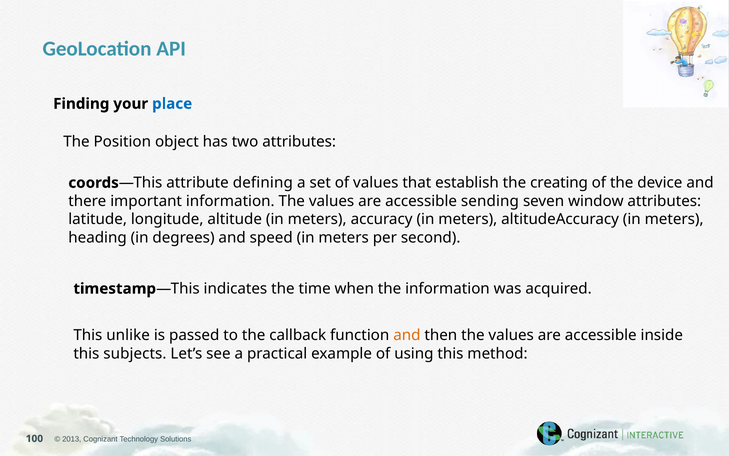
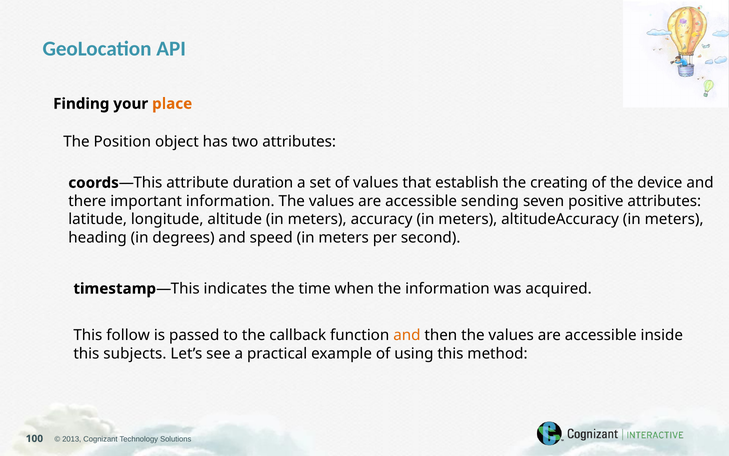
place colour: blue -> orange
defining: defining -> duration
window: window -> positive
unlike: unlike -> follow
